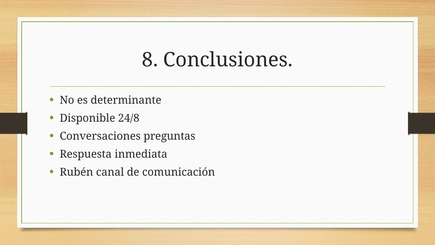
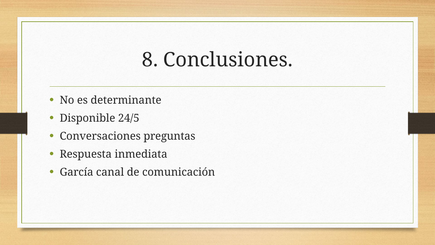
24/8: 24/8 -> 24/5
Rubén: Rubén -> García
